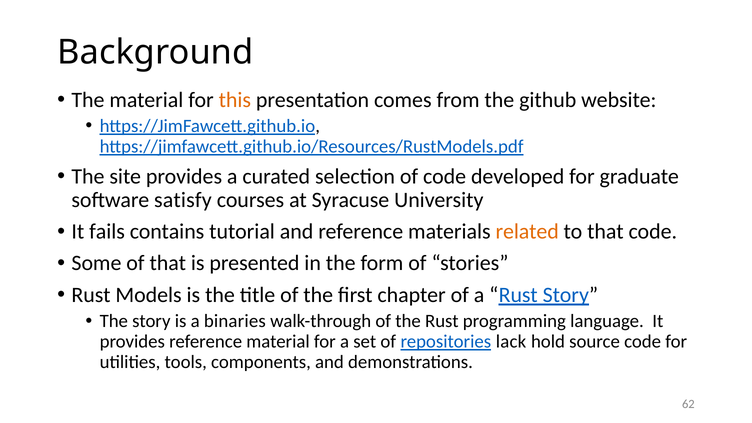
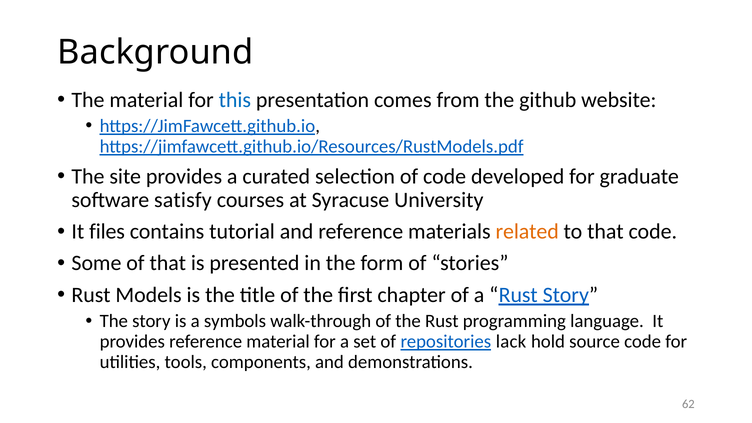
this colour: orange -> blue
fails: fails -> files
binaries: binaries -> symbols
